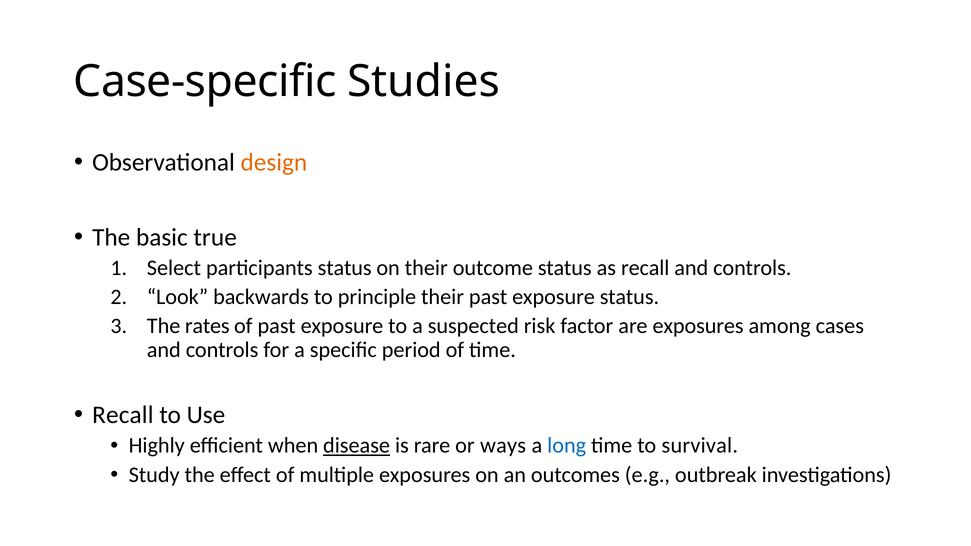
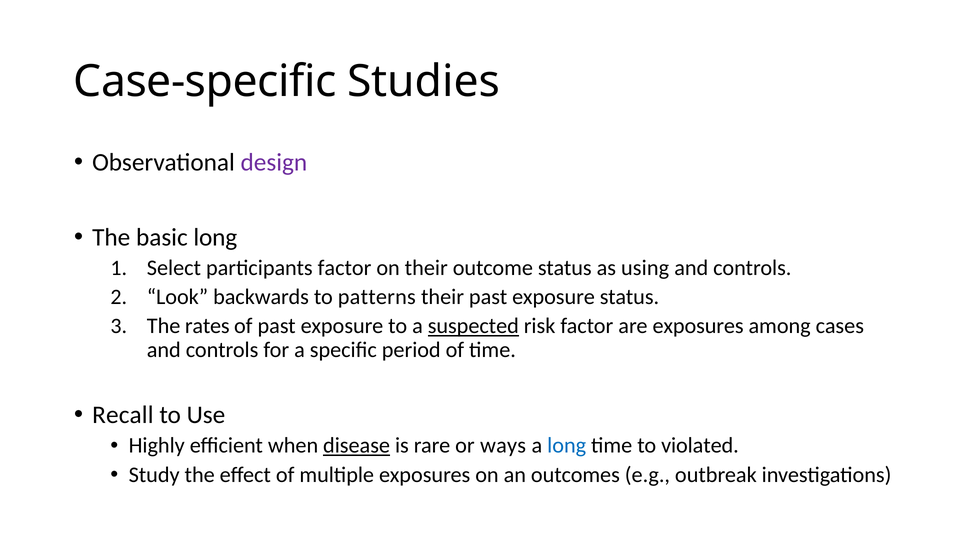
design colour: orange -> purple
basic true: true -> long
participants status: status -> factor
as recall: recall -> using
principle: principle -> patterns
suspected underline: none -> present
survival: survival -> violated
